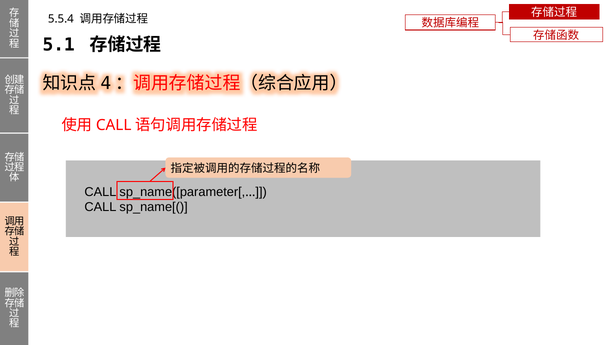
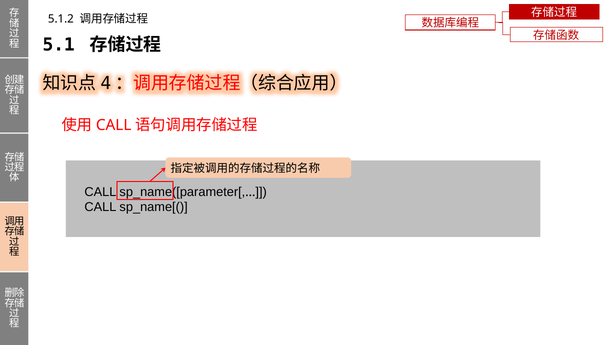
5.5.4: 5.5.4 -> 5.1.2
